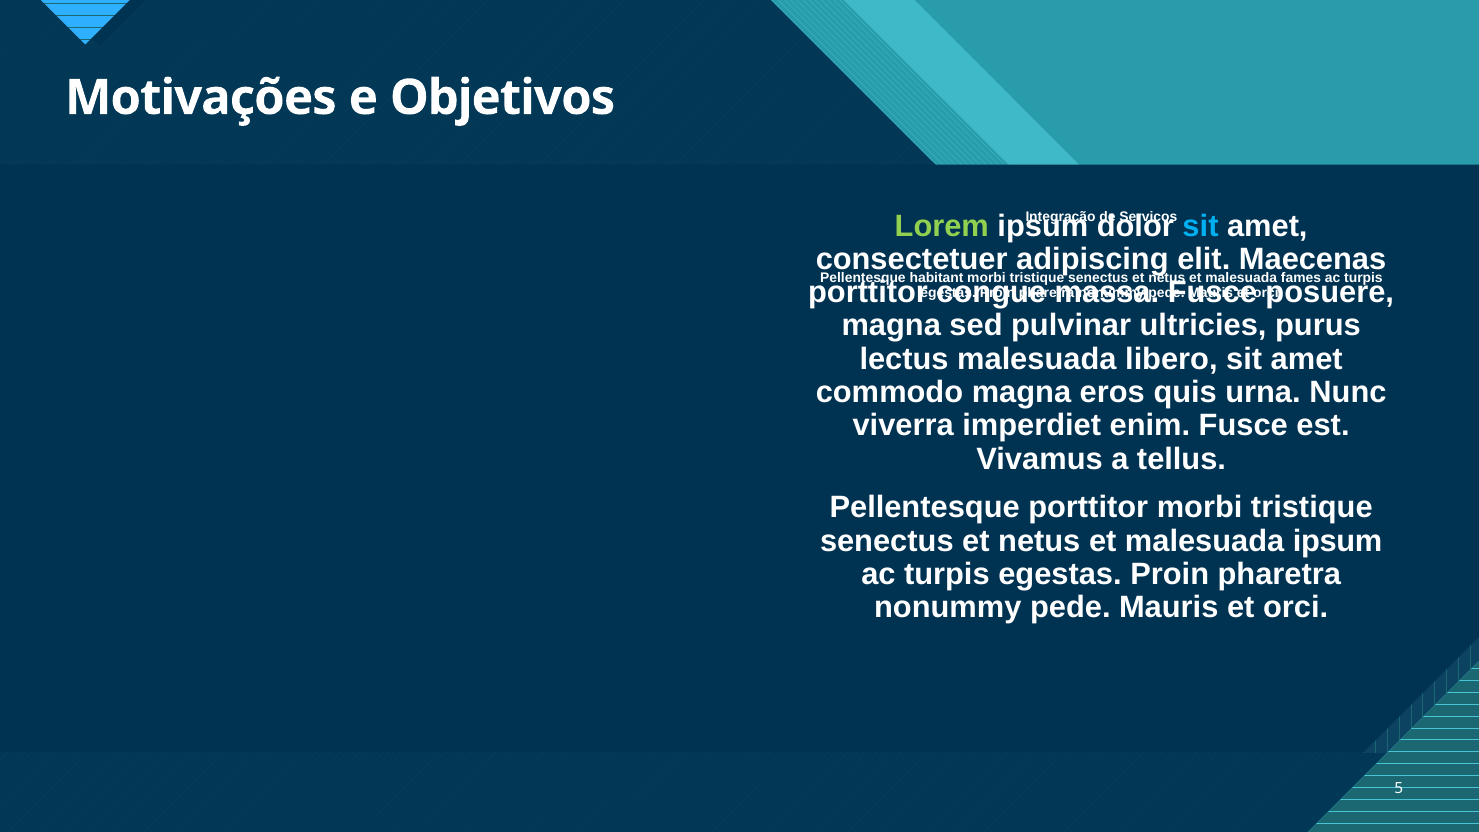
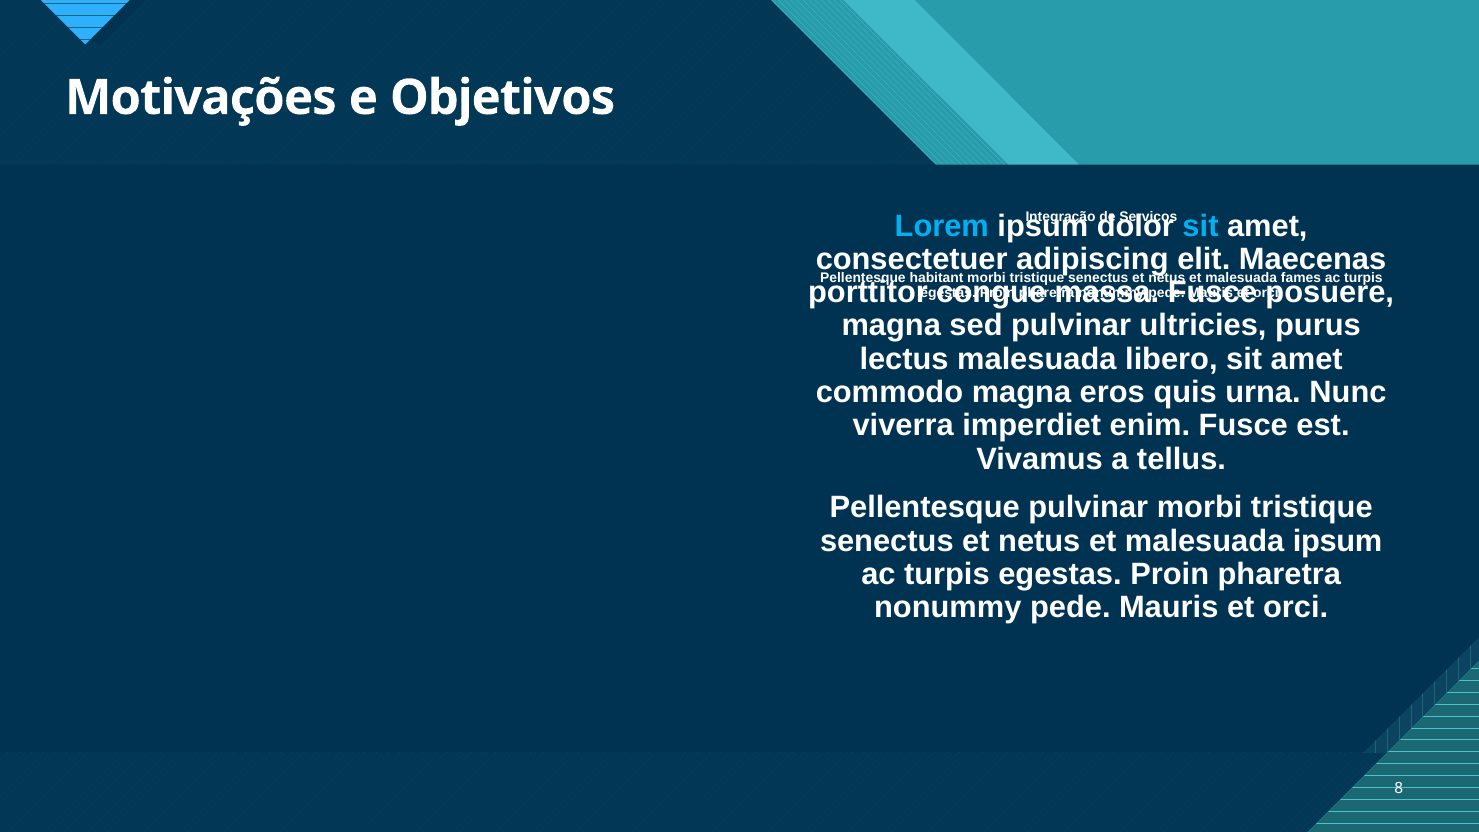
Lorem colour: light green -> light blue
Pellentesque porttitor: porttitor -> pulvinar
5: 5 -> 8
